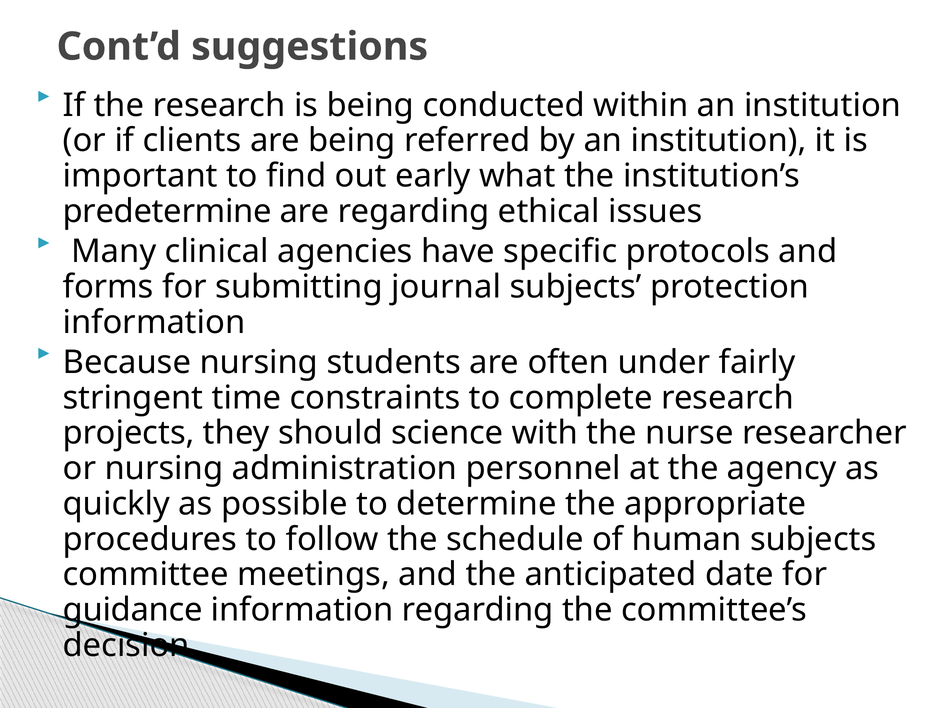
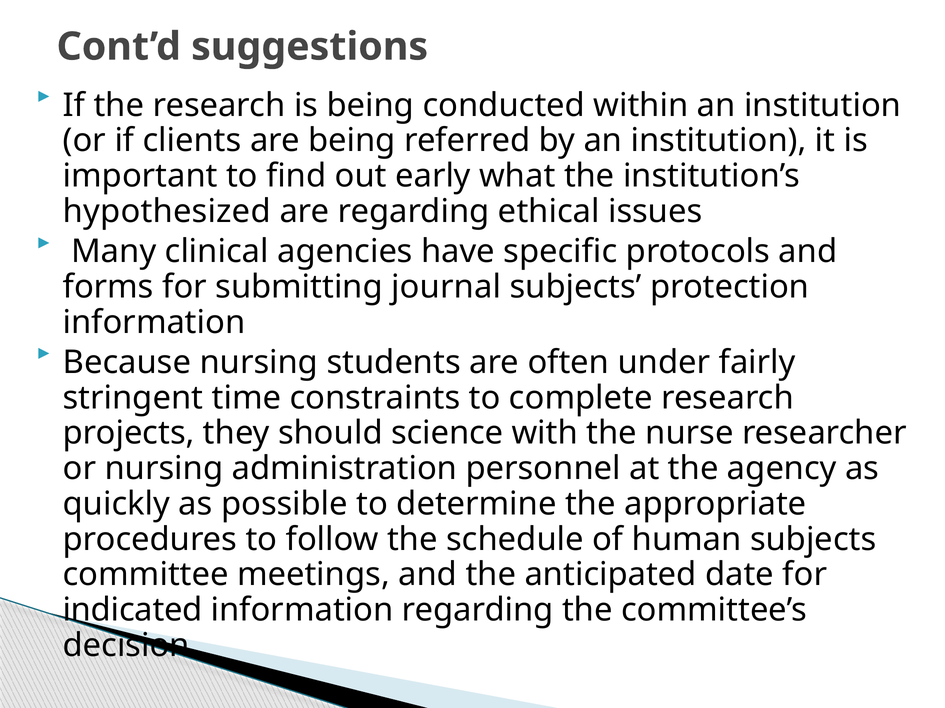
predetermine: predetermine -> hypothesized
guidance: guidance -> indicated
